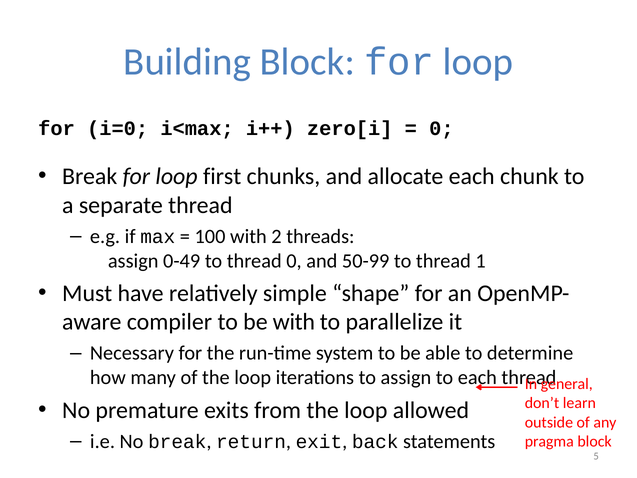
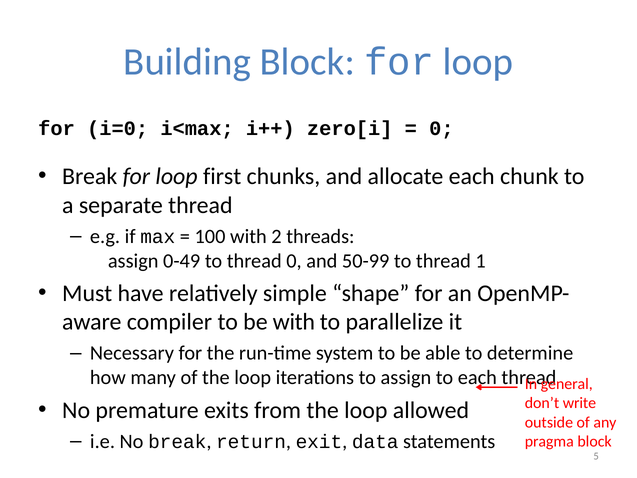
learn: learn -> write
back: back -> data
